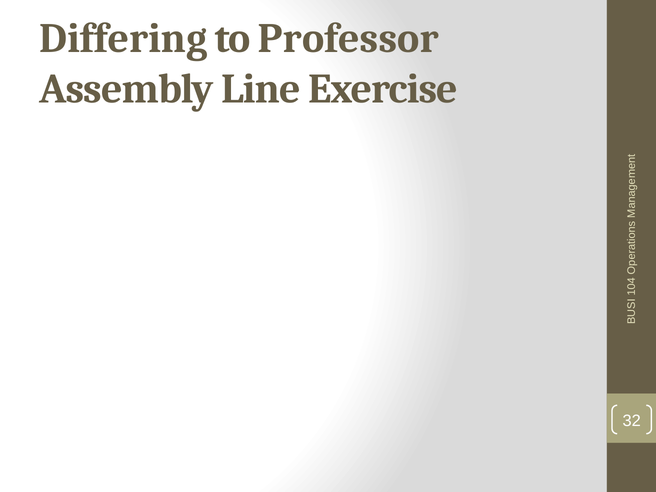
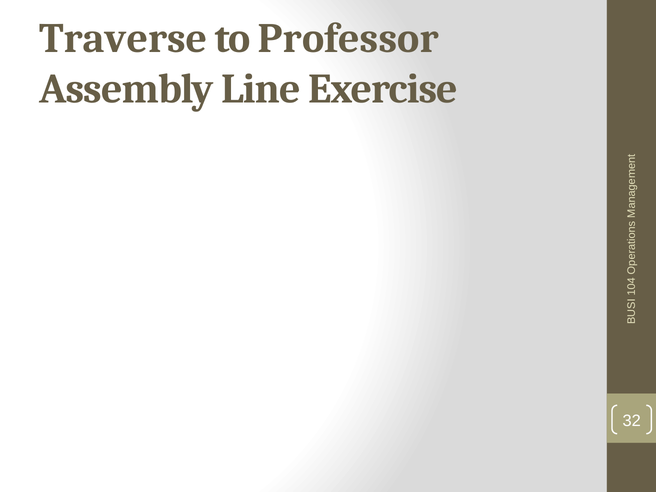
Differing: Differing -> Traverse
